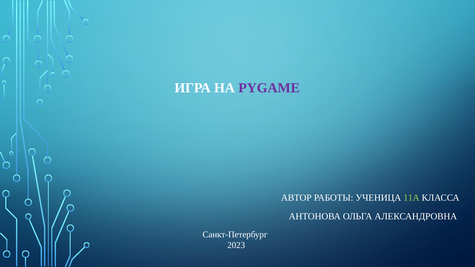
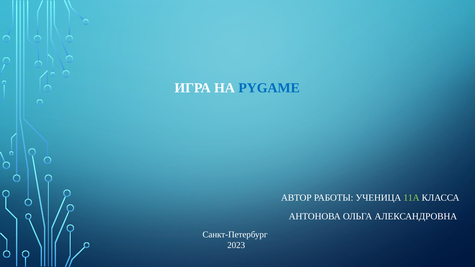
PYGAME colour: purple -> blue
